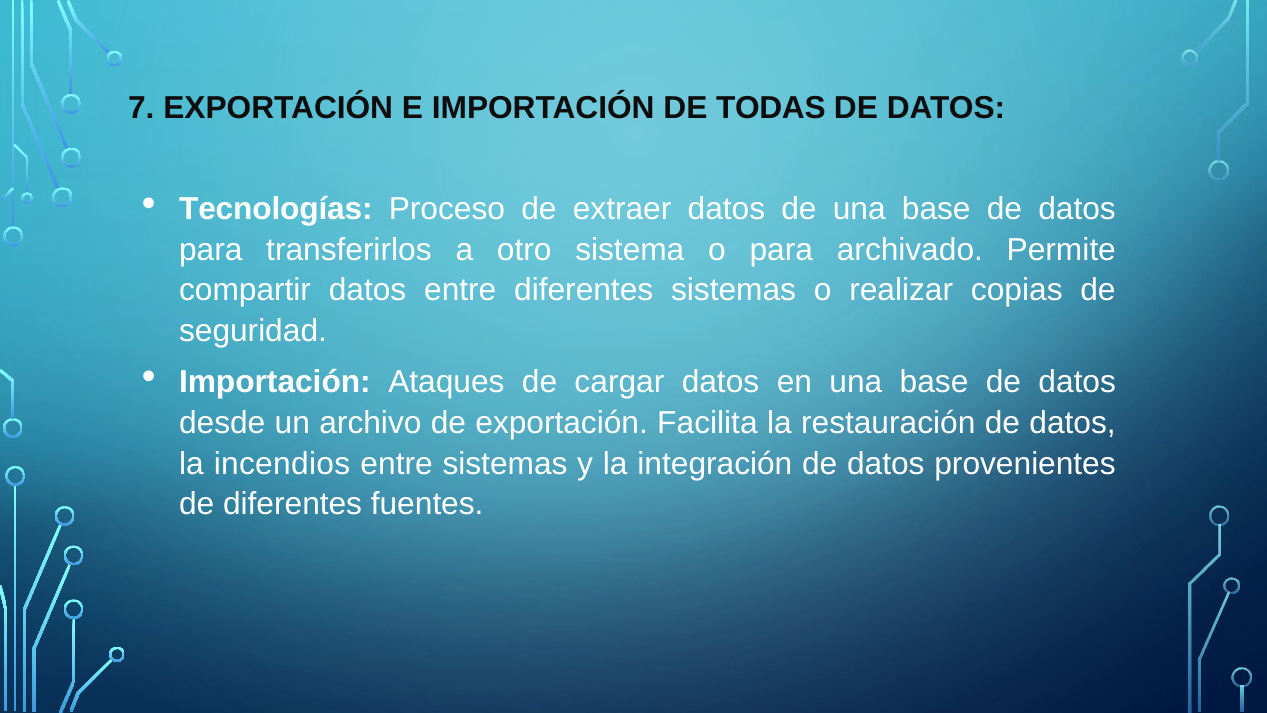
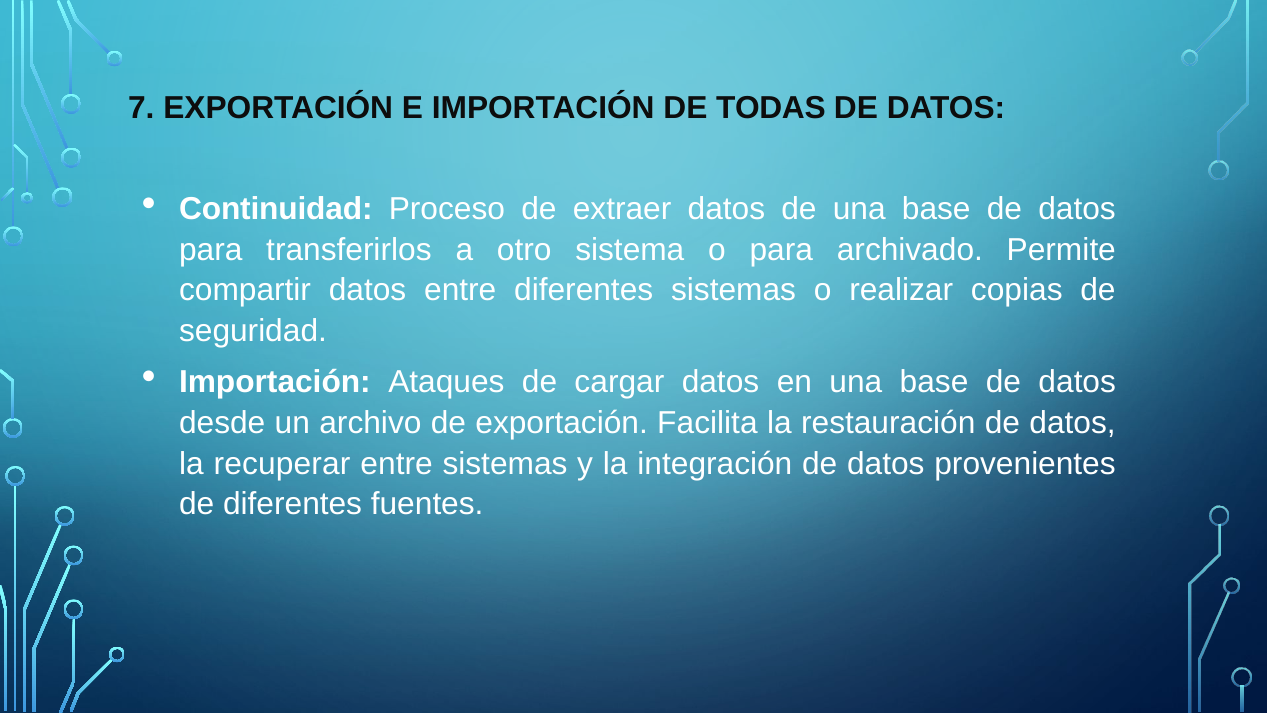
Tecnologías: Tecnologías -> Continuidad
incendios: incendios -> recuperar
